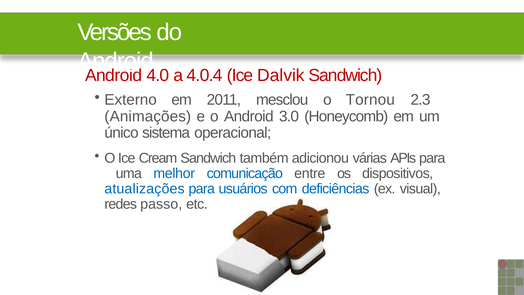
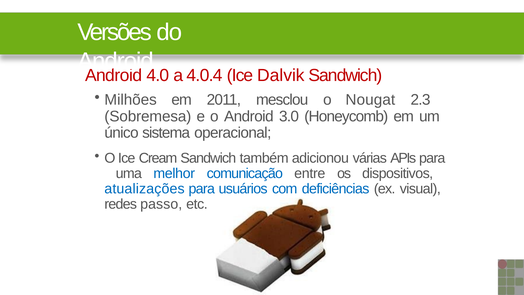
Externo: Externo -> Milhões
Tornou: Tornou -> Nougat
Animações: Animações -> Sobremesa
